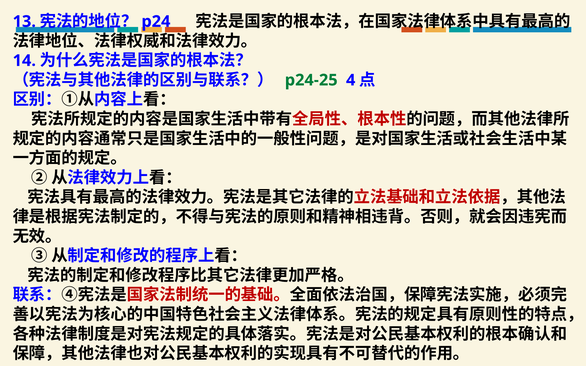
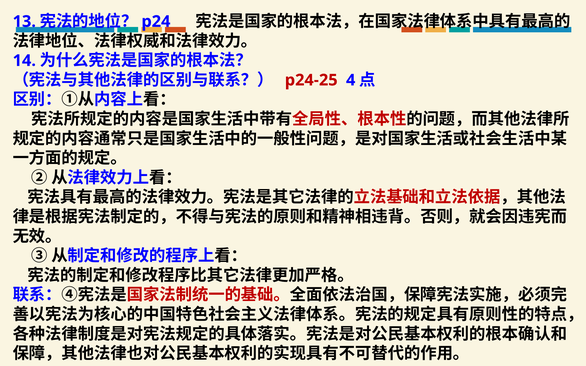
p24-25 colour: green -> red
